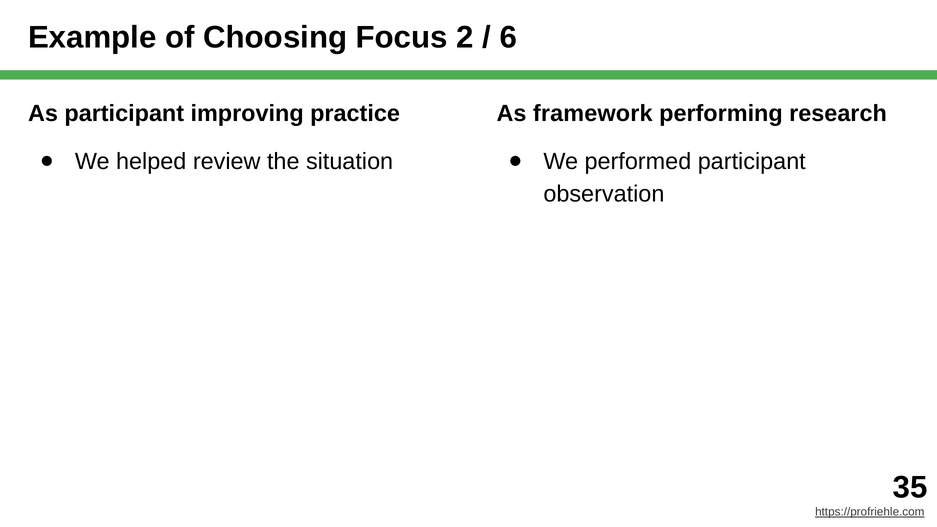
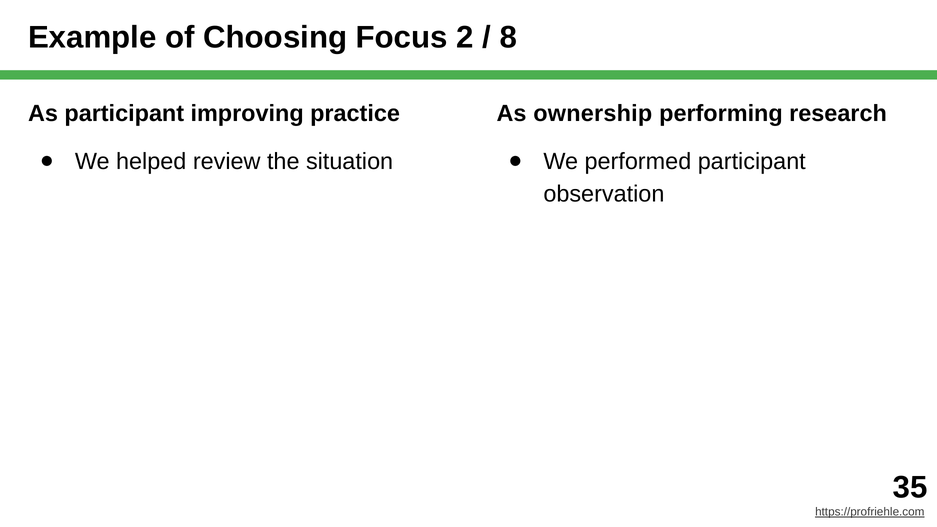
6: 6 -> 8
framework: framework -> ownership
